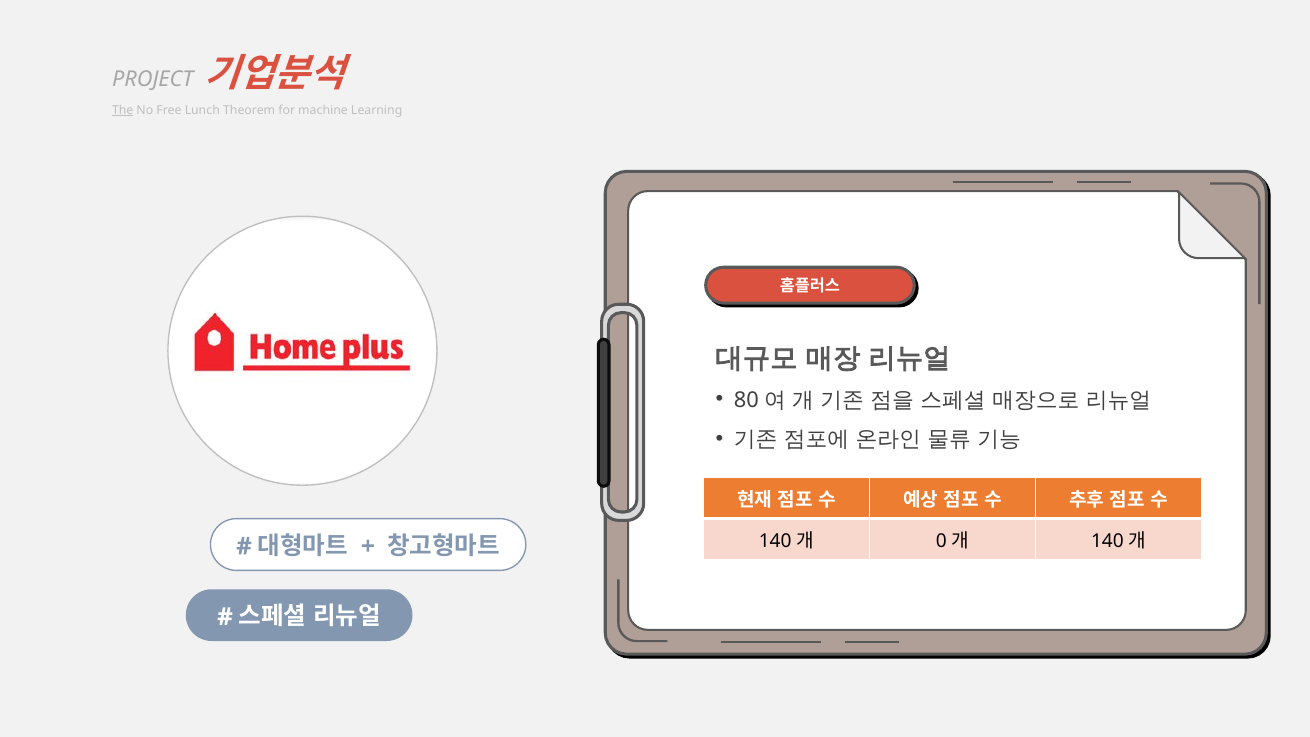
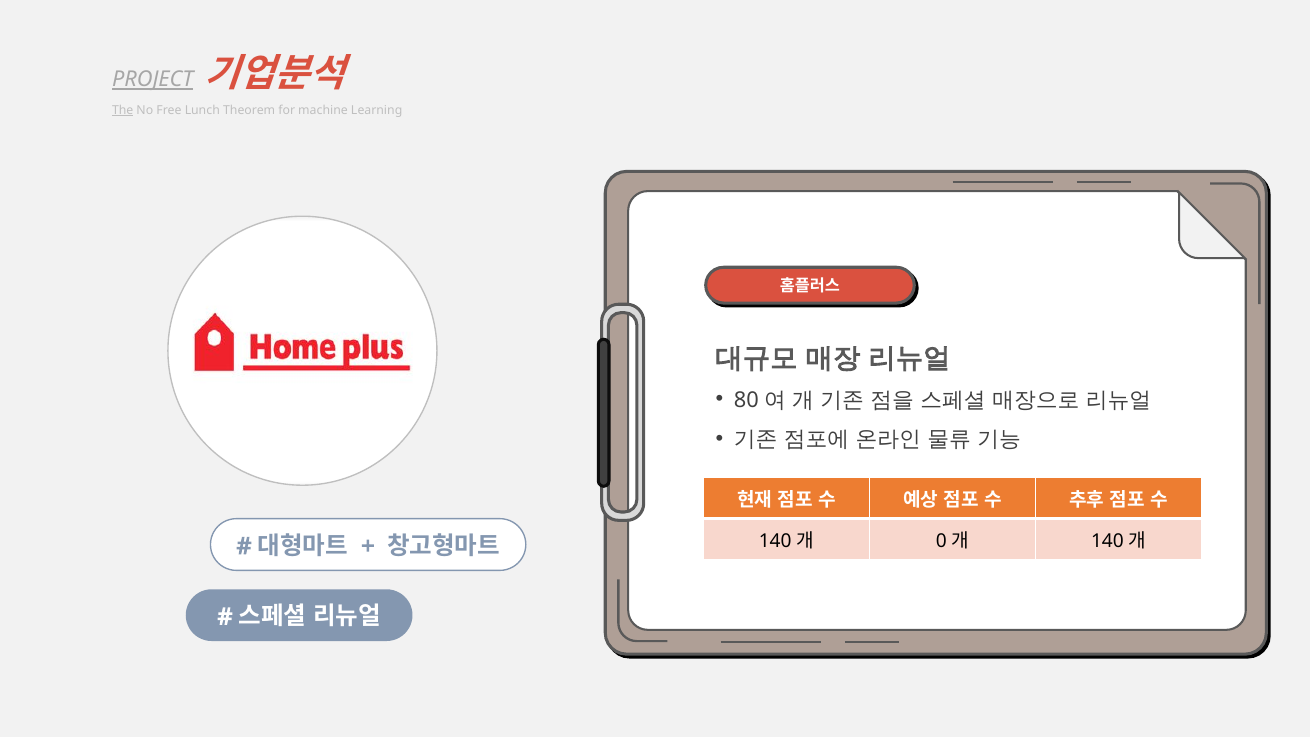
PROJECT underline: none -> present
